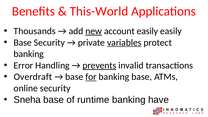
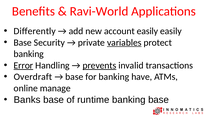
This-World: This-World -> Ravi-World
Thousands: Thousands -> Differently
new underline: present -> none
Error underline: none -> present
for underline: present -> none
banking base: base -> have
online security: security -> manage
Sneha: Sneha -> Banks
banking have: have -> base
